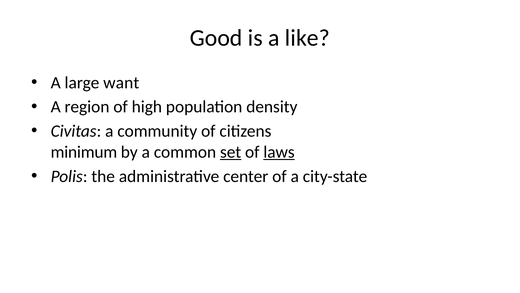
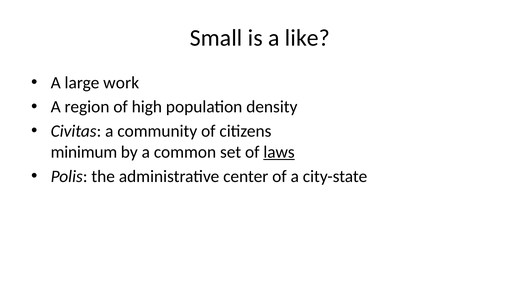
Good: Good -> Small
want: want -> work
set underline: present -> none
